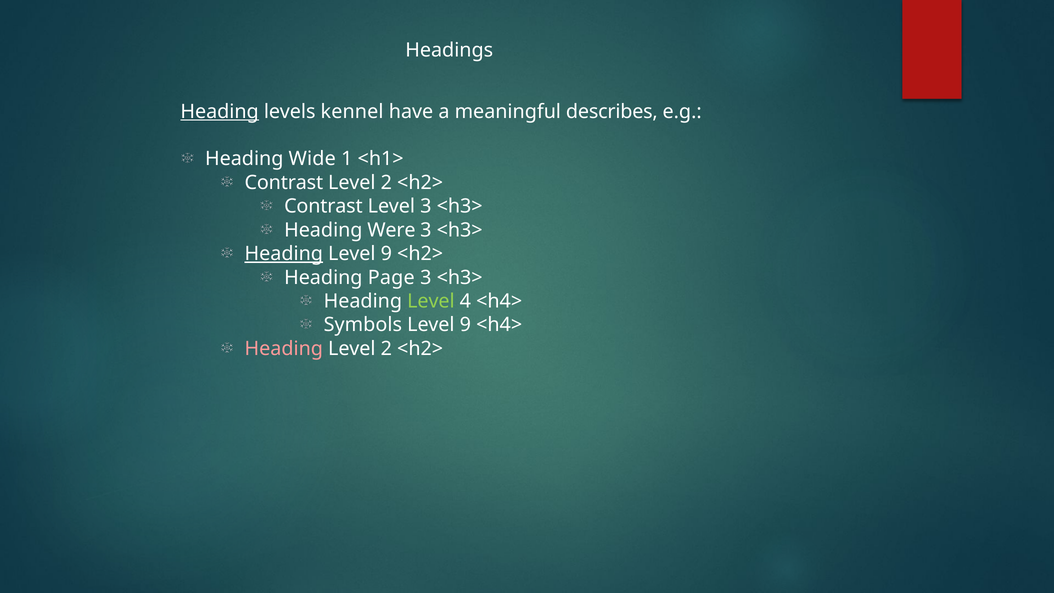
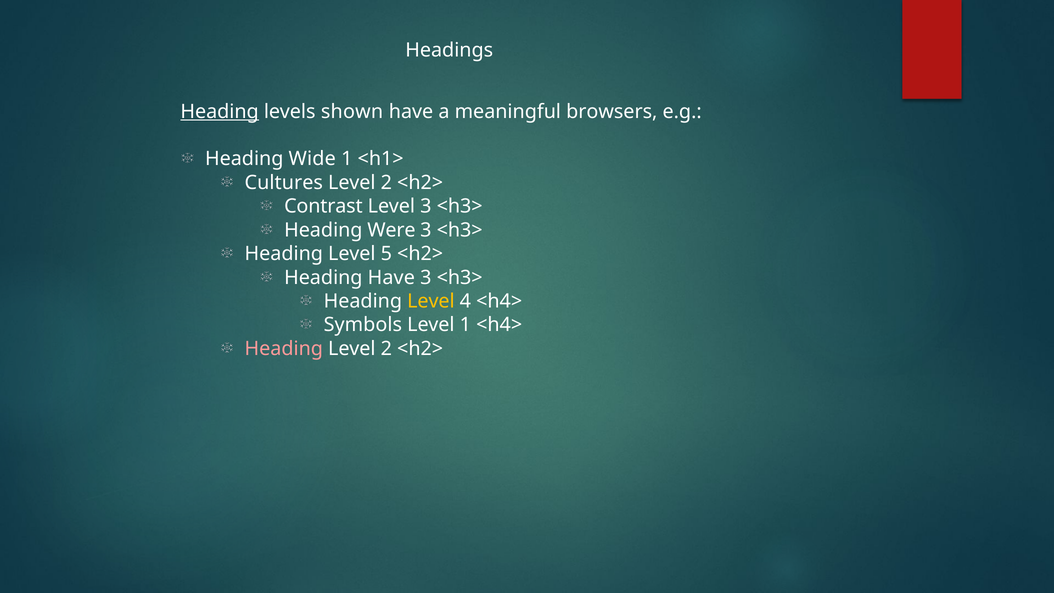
kennel: kennel -> shown
describes: describes -> browsers
Contrast at (284, 183): Contrast -> Cultures
Heading at (284, 254) underline: present -> none
9 at (386, 254): 9 -> 5
Heading Page: Page -> Have
Level at (431, 301) colour: light green -> yellow
9 at (465, 325): 9 -> 1
